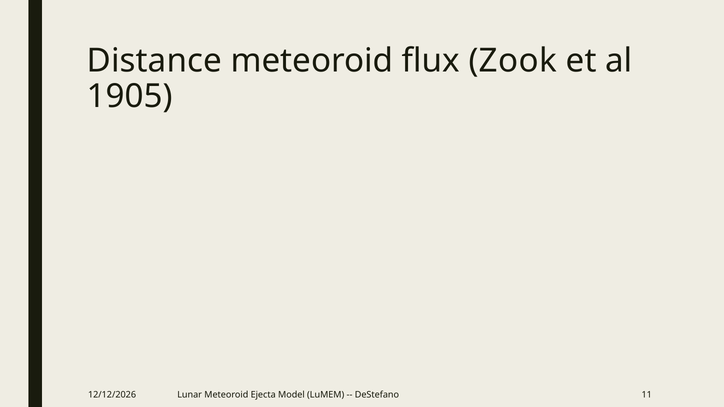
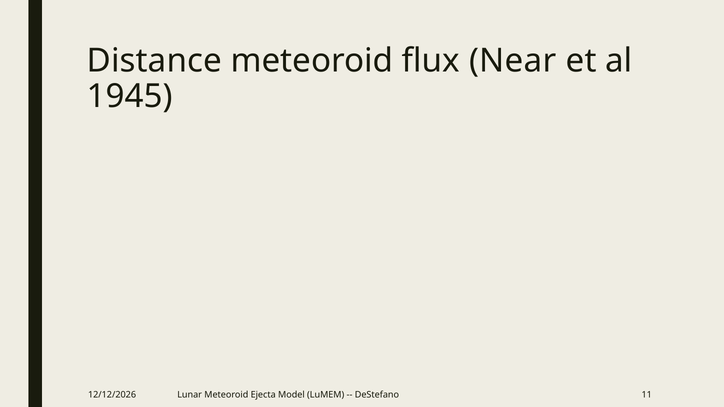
Zook: Zook -> Near
1905: 1905 -> 1945
